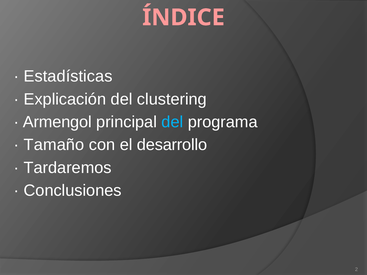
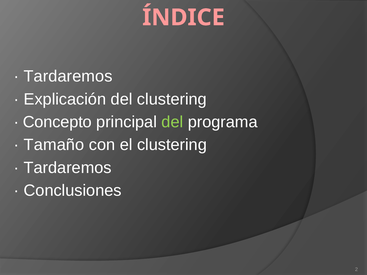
Estadísticas at (68, 76): Estadísticas -> Tardaremos
Armengol: Armengol -> Concepto
del at (172, 122) colour: light blue -> light green
el desarrollo: desarrollo -> clustering
